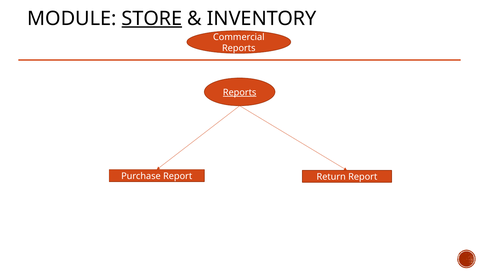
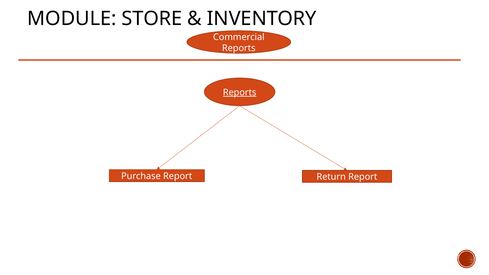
STORE underline: present -> none
